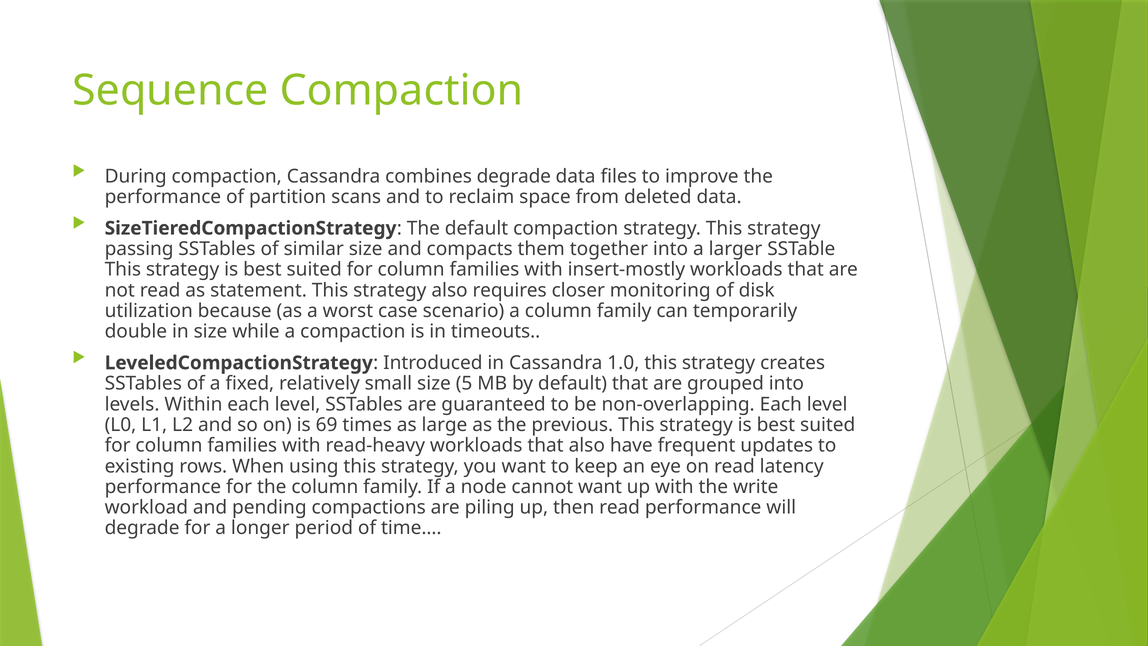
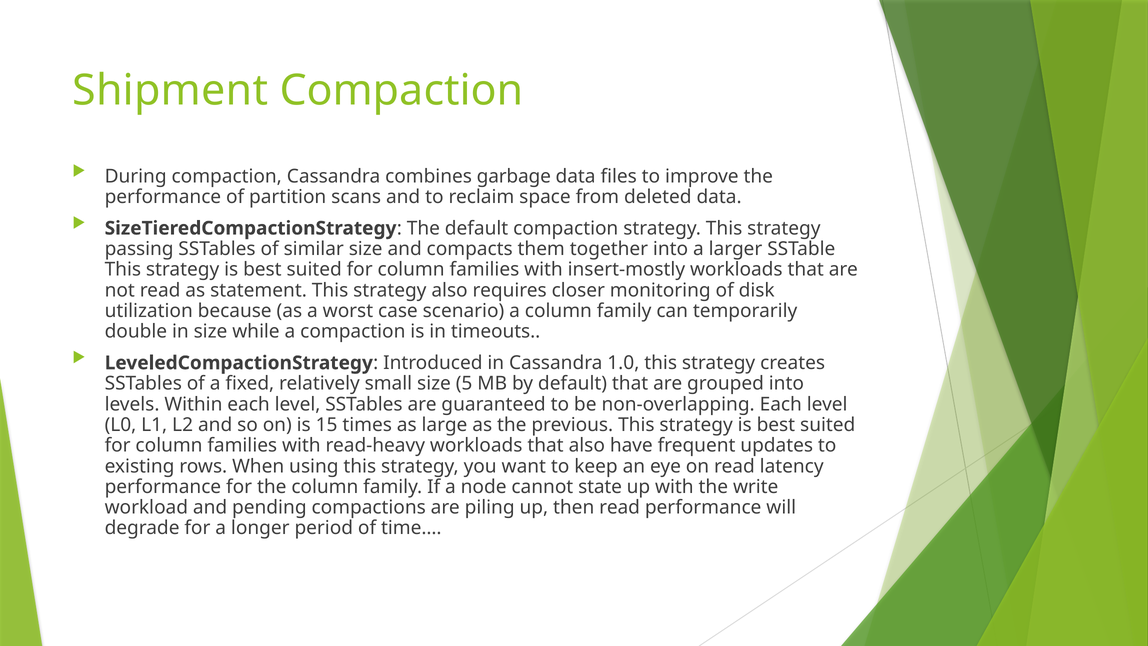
Sequence: Sequence -> Shipment
combines degrade: degrade -> garbage
69: 69 -> 15
cannot want: want -> state
